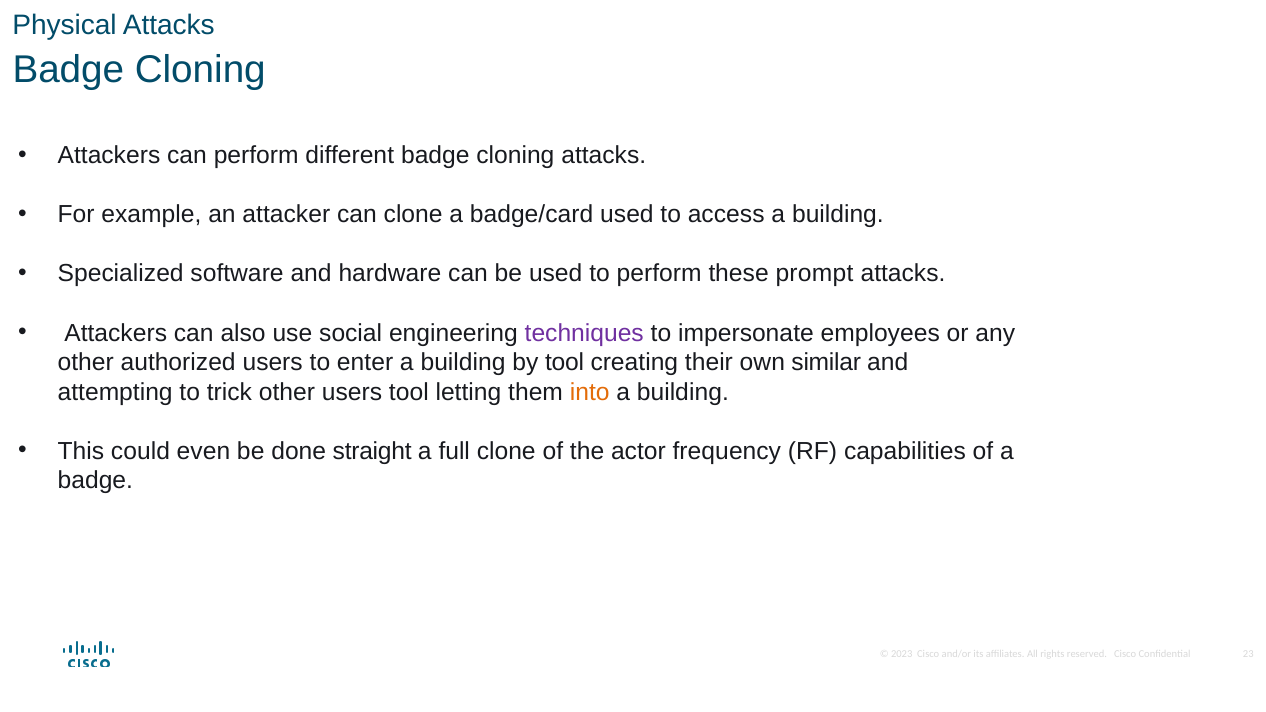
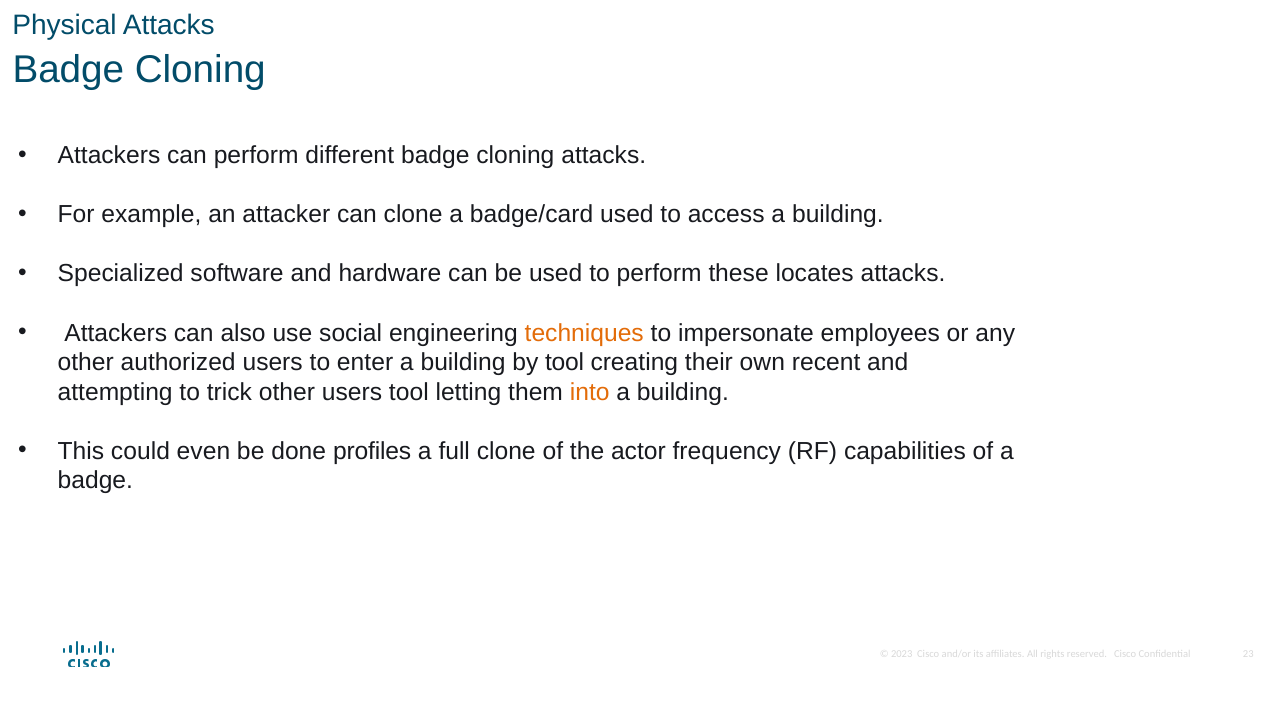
prompt: prompt -> locates
techniques colour: purple -> orange
similar: similar -> recent
straight: straight -> profiles
